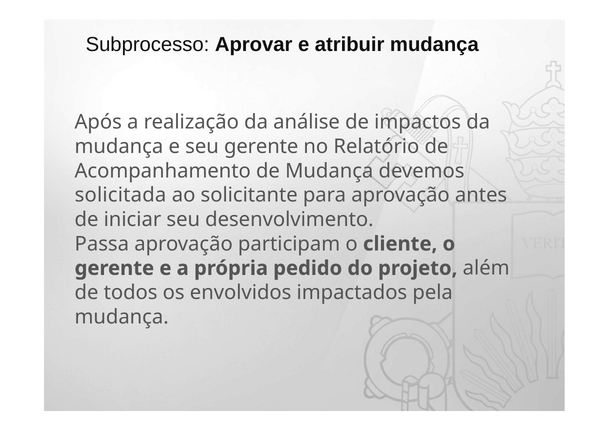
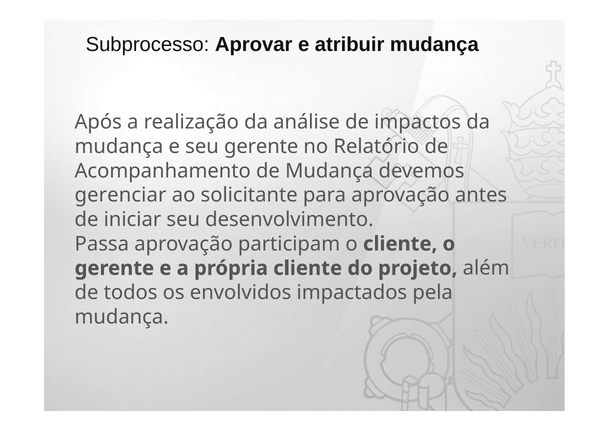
solicitada: solicitada -> gerenciar
própria pedido: pedido -> cliente
